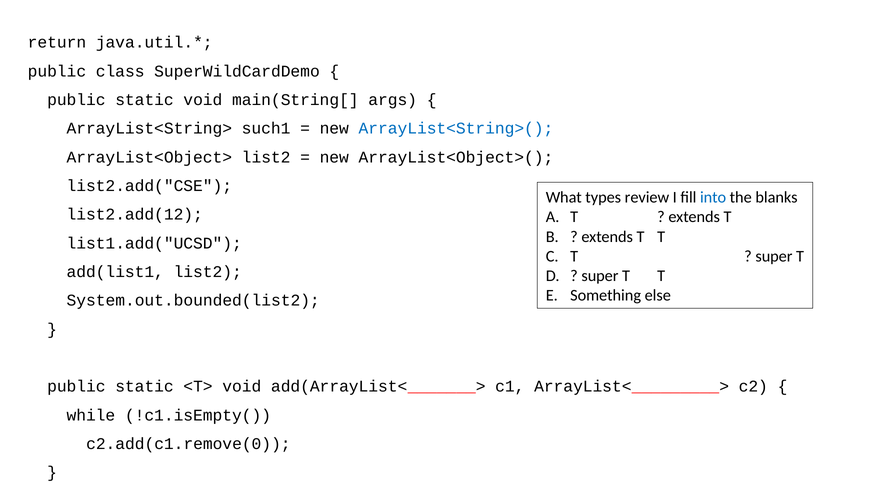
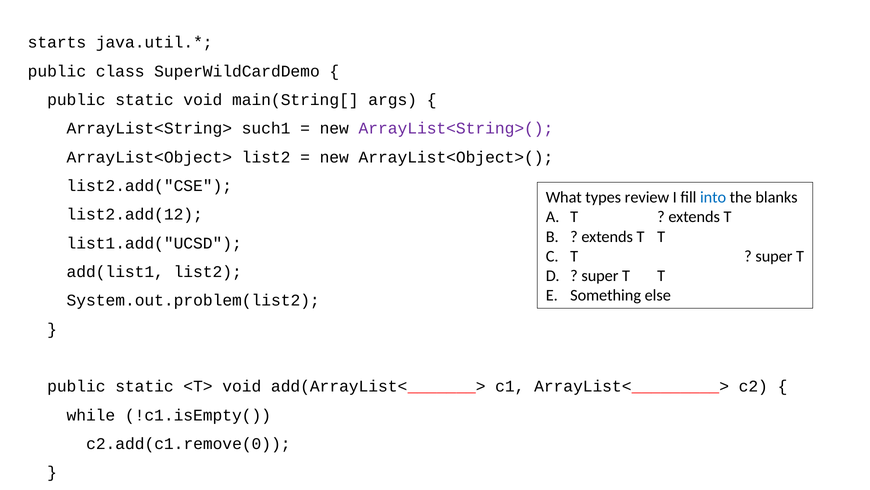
return: return -> starts
ArrayList<String>( colour: blue -> purple
System.out.bounded(list2: System.out.bounded(list2 -> System.out.problem(list2
